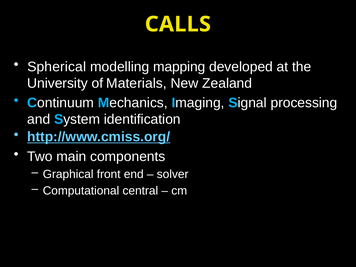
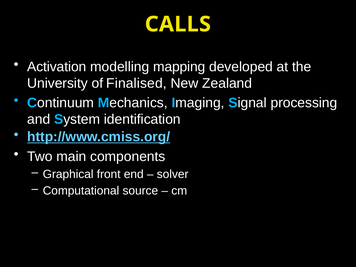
Spherical: Spherical -> Activation
Materials: Materials -> Finalised
central: central -> source
